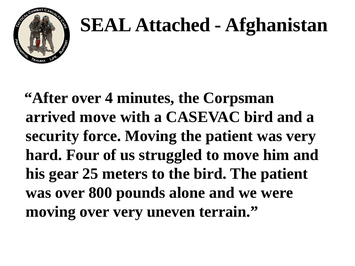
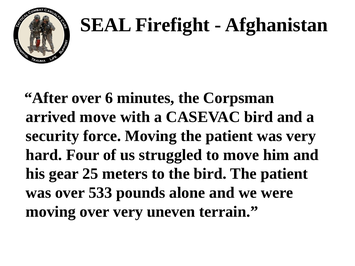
Attached: Attached -> Firefight
4: 4 -> 6
800: 800 -> 533
